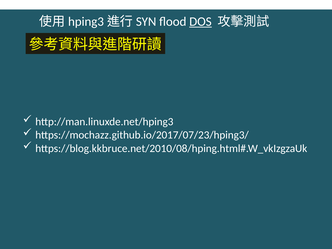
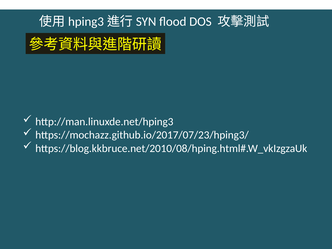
DOS underline: present -> none
